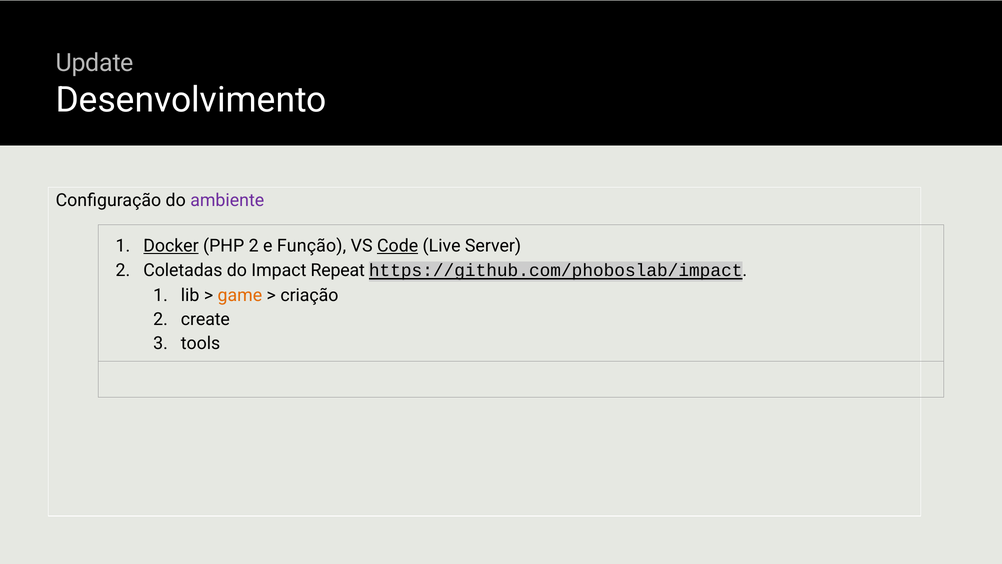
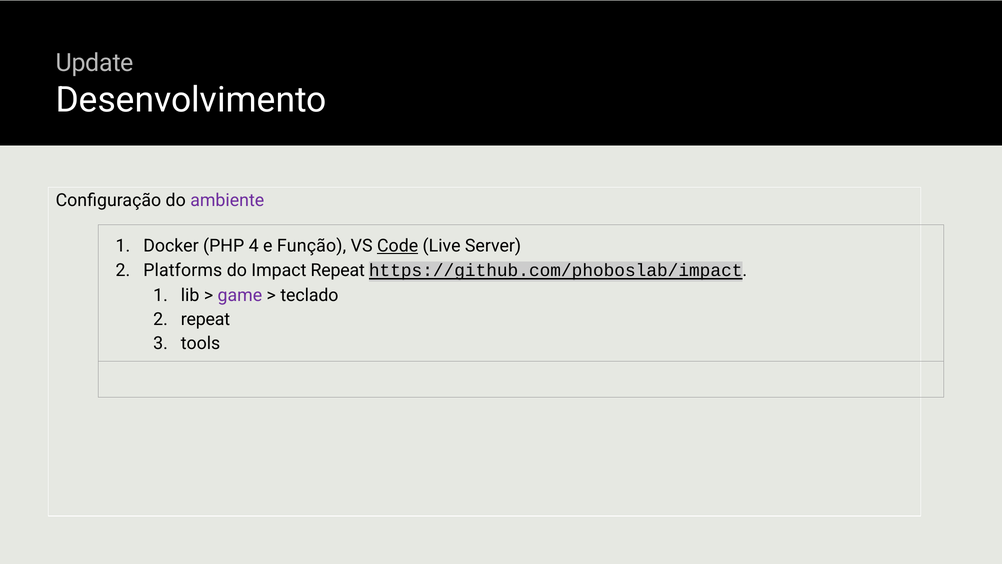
Docker underline: present -> none
PHP 2: 2 -> 4
Coletadas: Coletadas -> Platforms
game colour: orange -> purple
criação: criação -> teclado
create at (205, 319): create -> repeat
